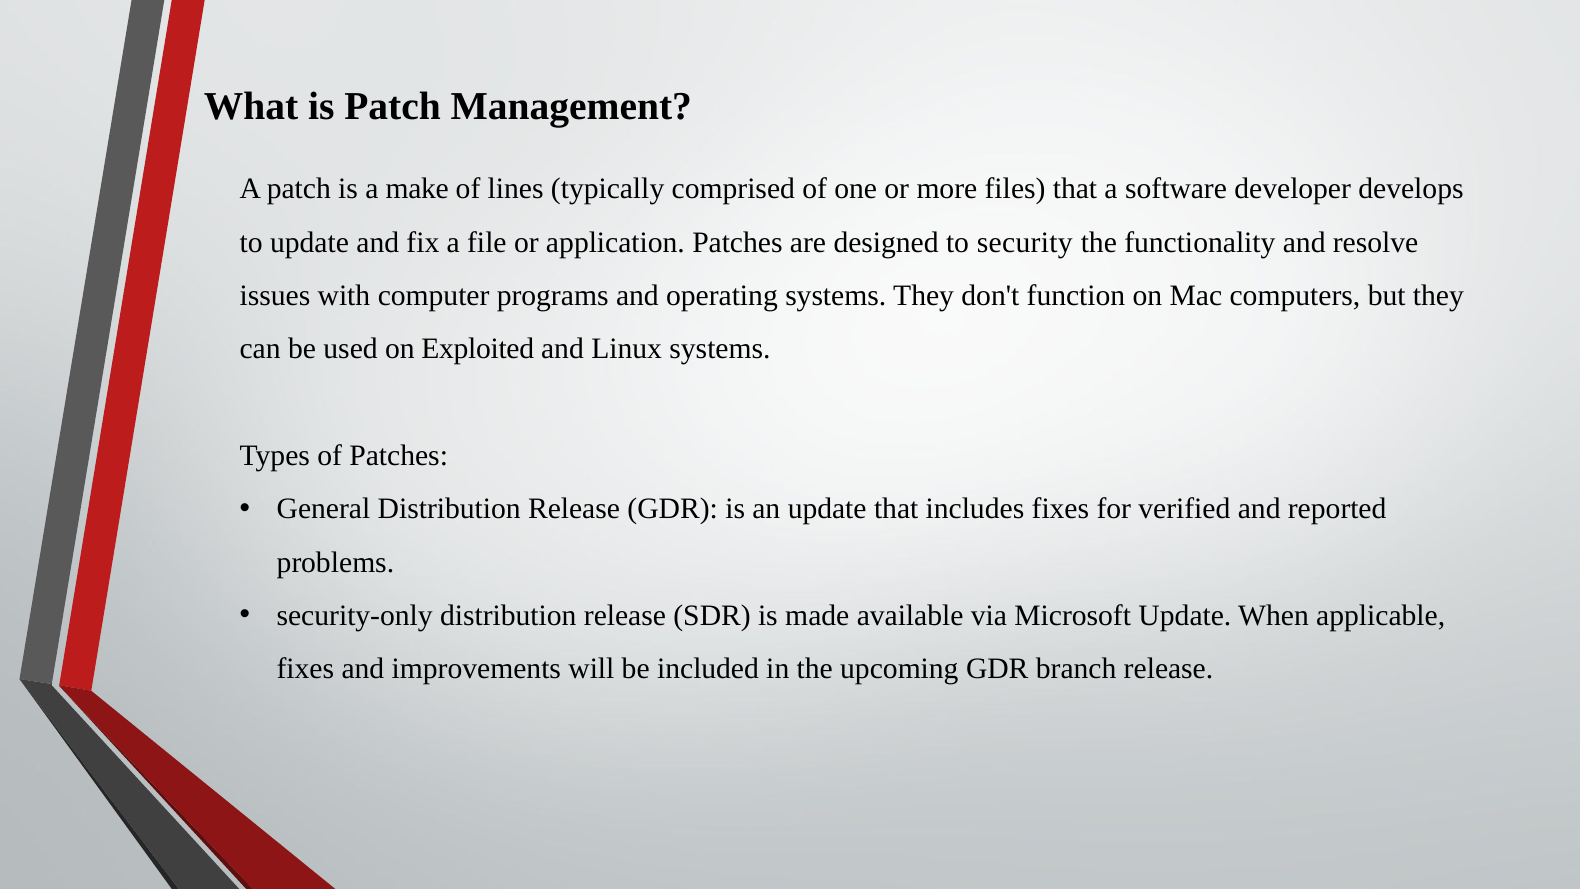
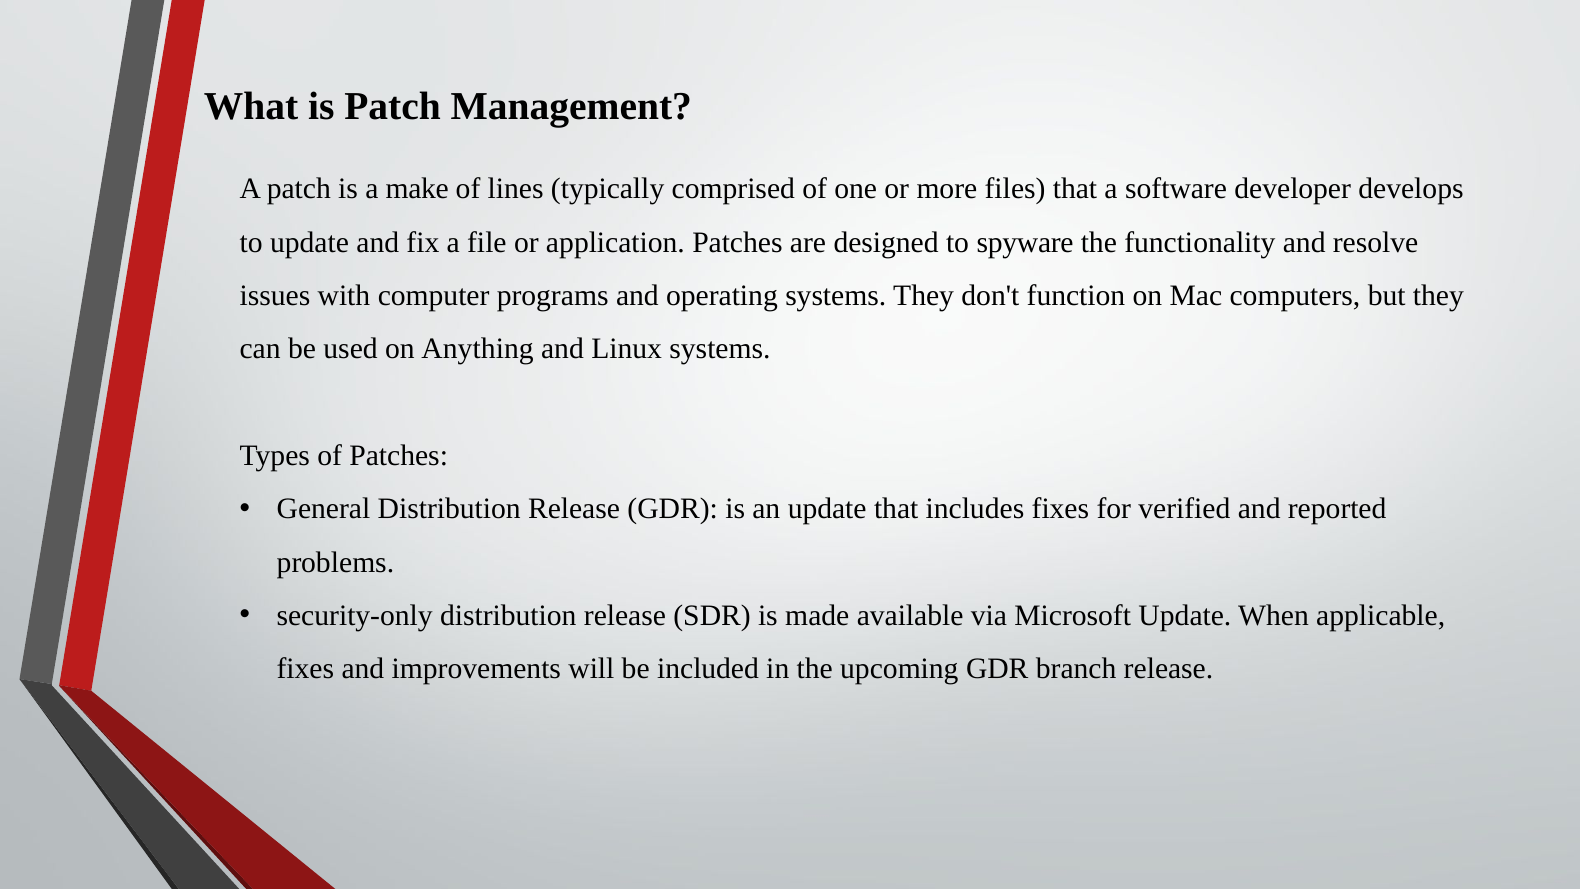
security: security -> spyware
Exploited: Exploited -> Anything
